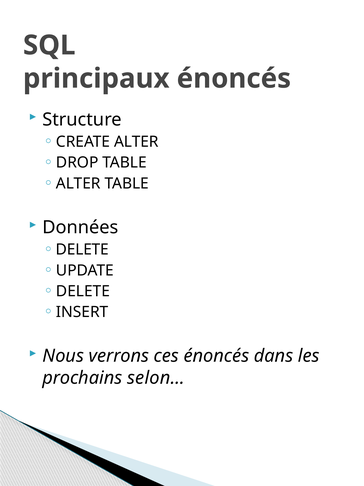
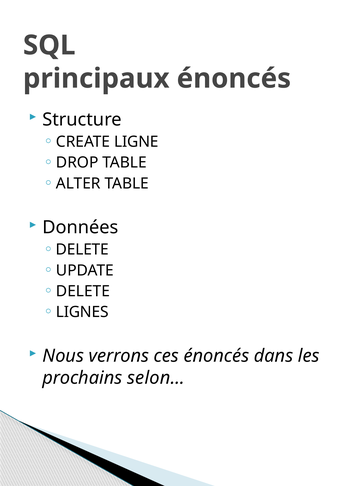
CREATE ALTER: ALTER -> LIGNE
INSERT: INSERT -> LIGNES
